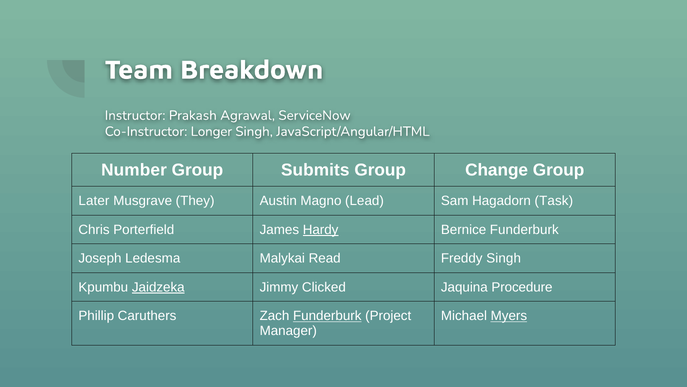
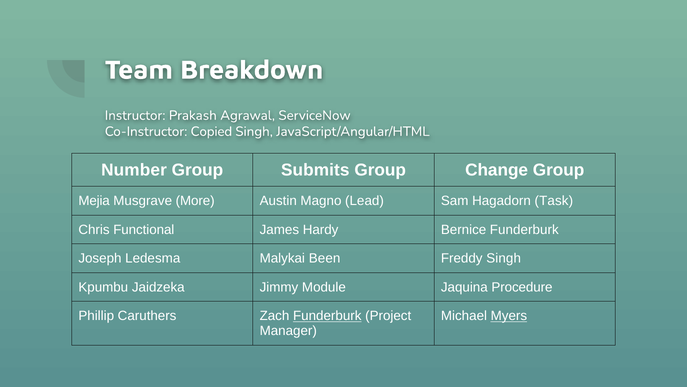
Longer: Longer -> Copied
Later: Later -> Mejia
They: They -> More
Porterfield: Porterfield -> Functional
Hardy underline: present -> none
Read: Read -> Been
Jaidzeka underline: present -> none
Clicked: Clicked -> Module
